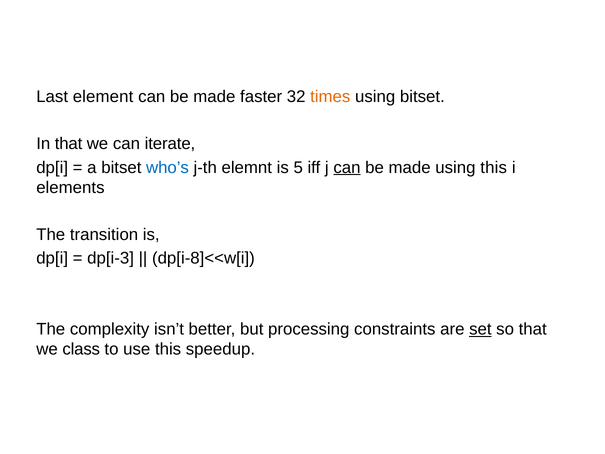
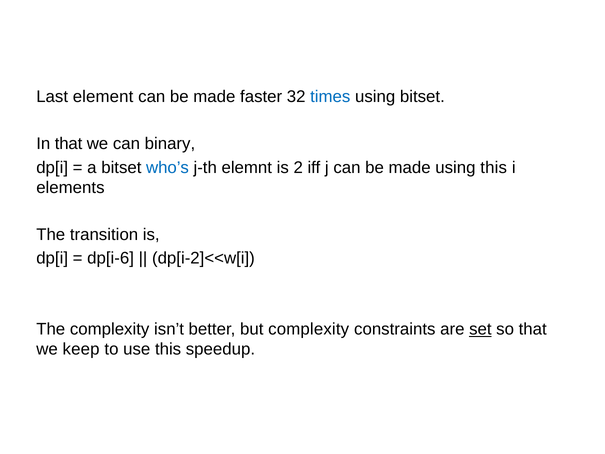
times colour: orange -> blue
iterate: iterate -> binary
5: 5 -> 2
can at (347, 167) underline: present -> none
dp[i-3: dp[i-3 -> dp[i-6
dp[i-8]<<w[i: dp[i-8]<<w[i -> dp[i-2]<<w[i
but processing: processing -> complexity
class: class -> keep
